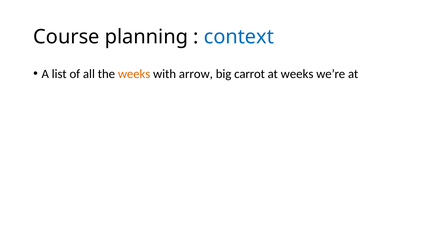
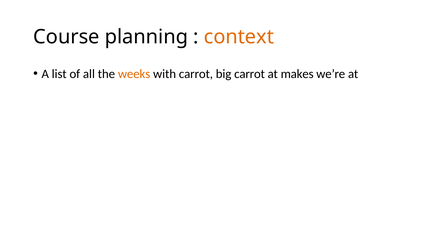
context colour: blue -> orange
with arrow: arrow -> carrot
at weeks: weeks -> makes
